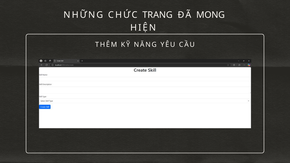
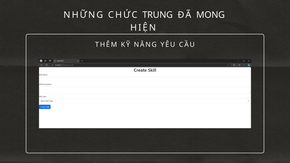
TRANG: TRANG -> TRUNG
